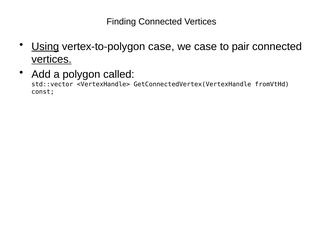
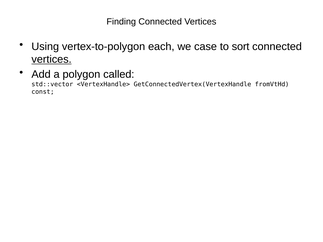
Using underline: present -> none
vertex-to-polygon case: case -> each
pair: pair -> sort
